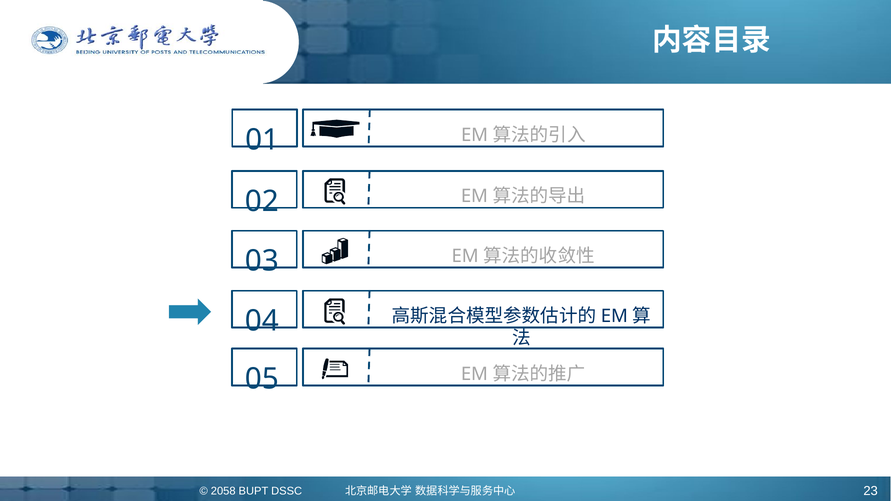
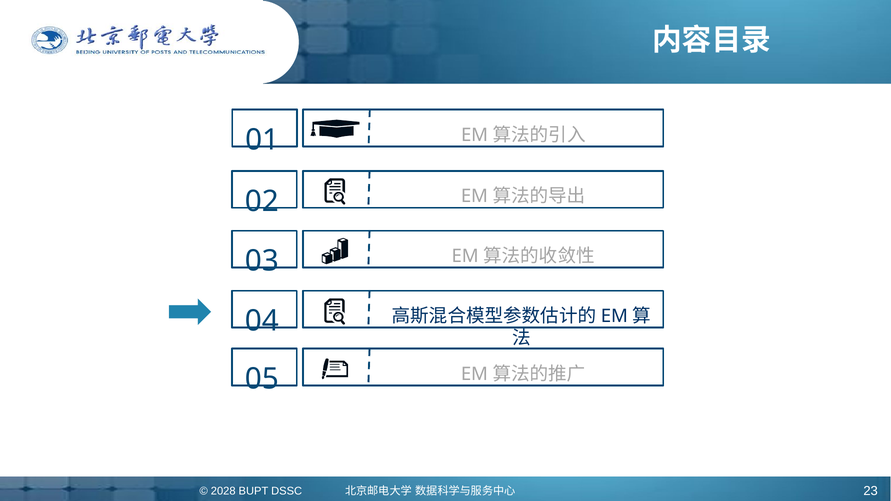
2058: 2058 -> 2028
